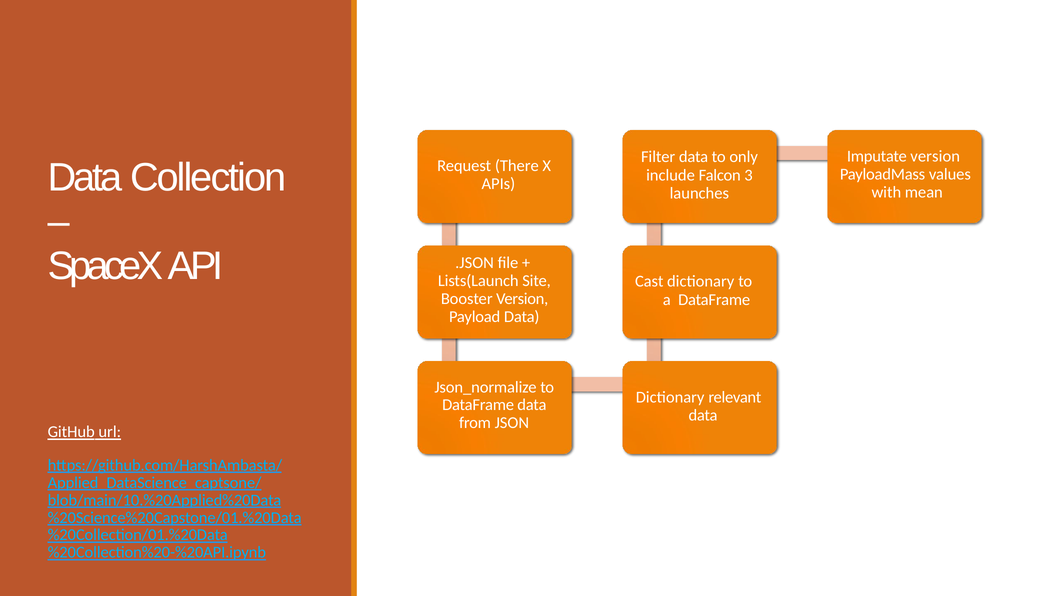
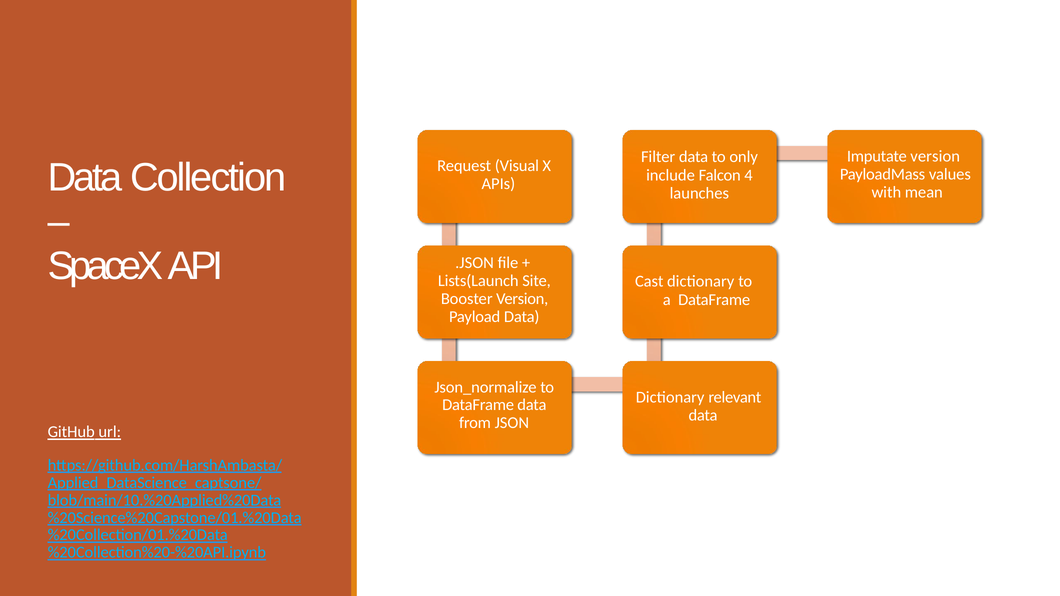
There: There -> Visual
3: 3 -> 4
